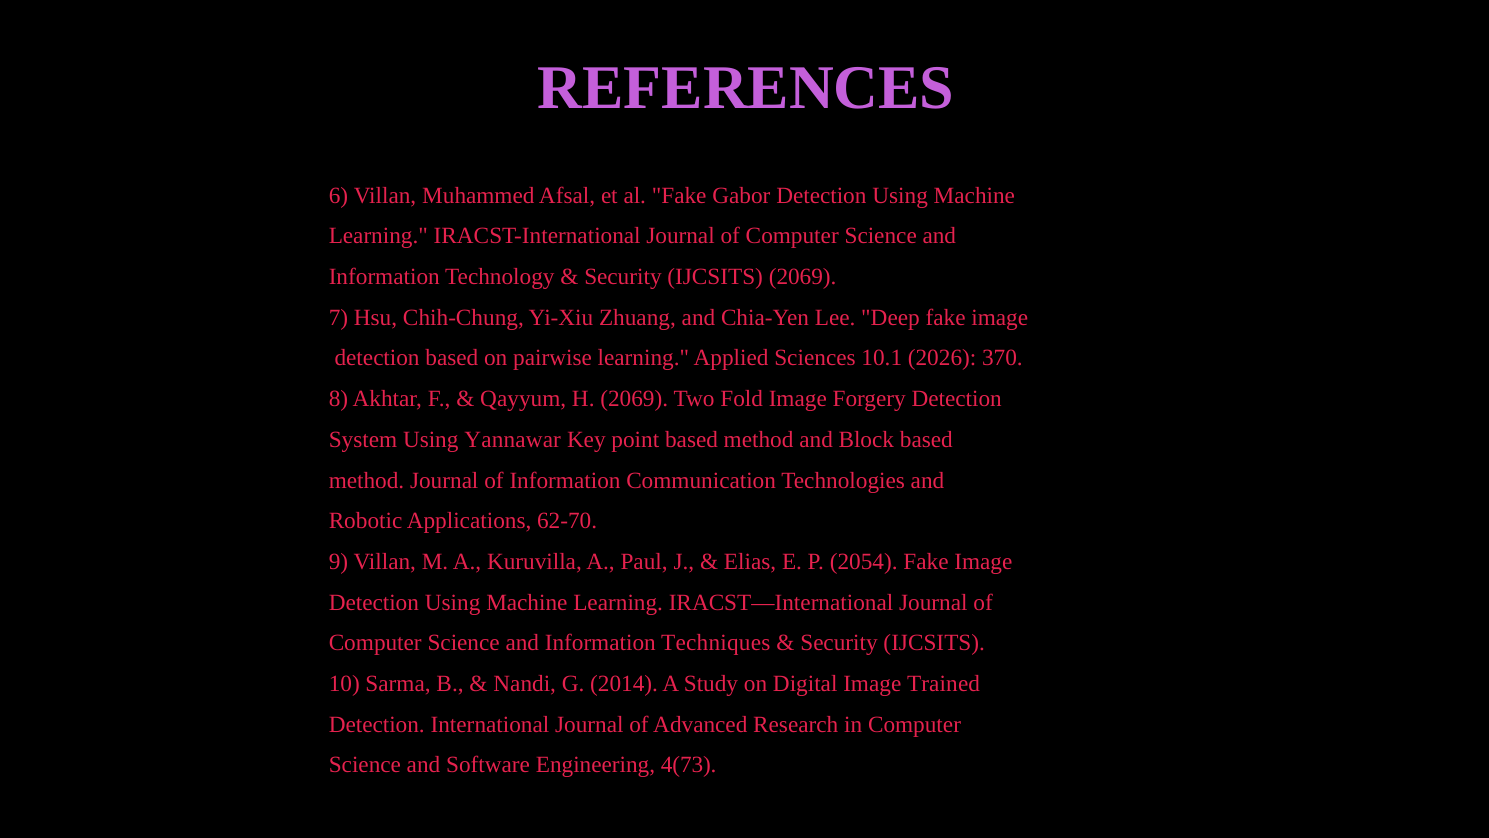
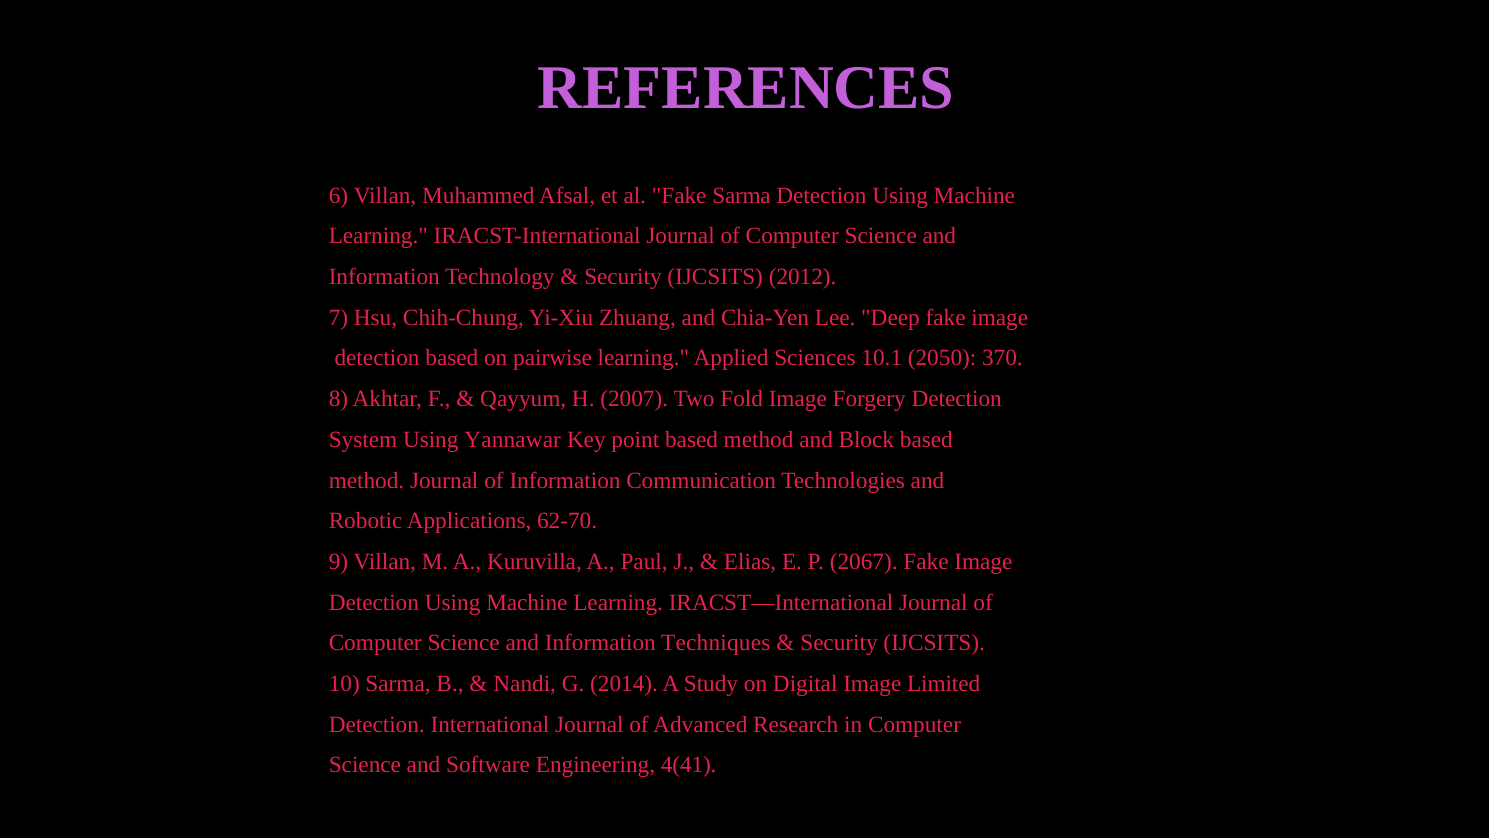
Fake Gabor: Gabor -> Sarma
IJCSITS 2069: 2069 -> 2012
2026: 2026 -> 2050
H 2069: 2069 -> 2007
2054: 2054 -> 2067
Trained: Trained -> Limited
4(73: 4(73 -> 4(41
